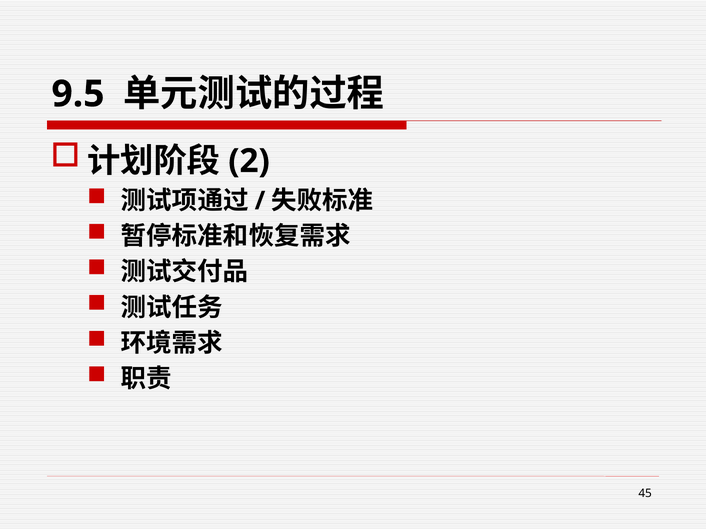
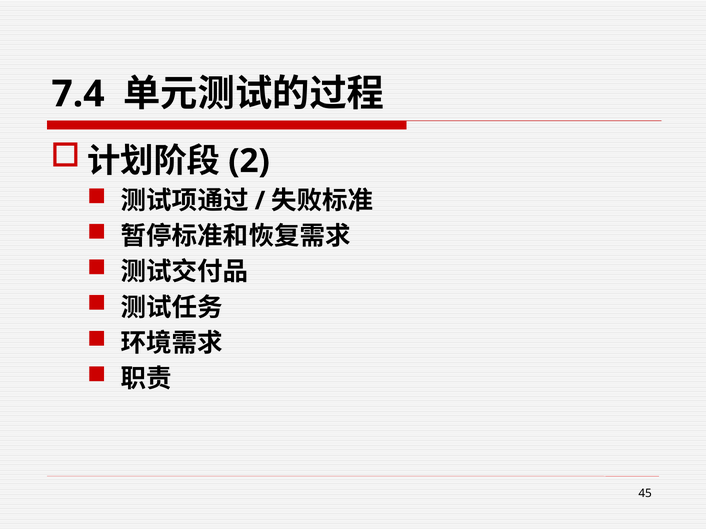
9.5: 9.5 -> 7.4
